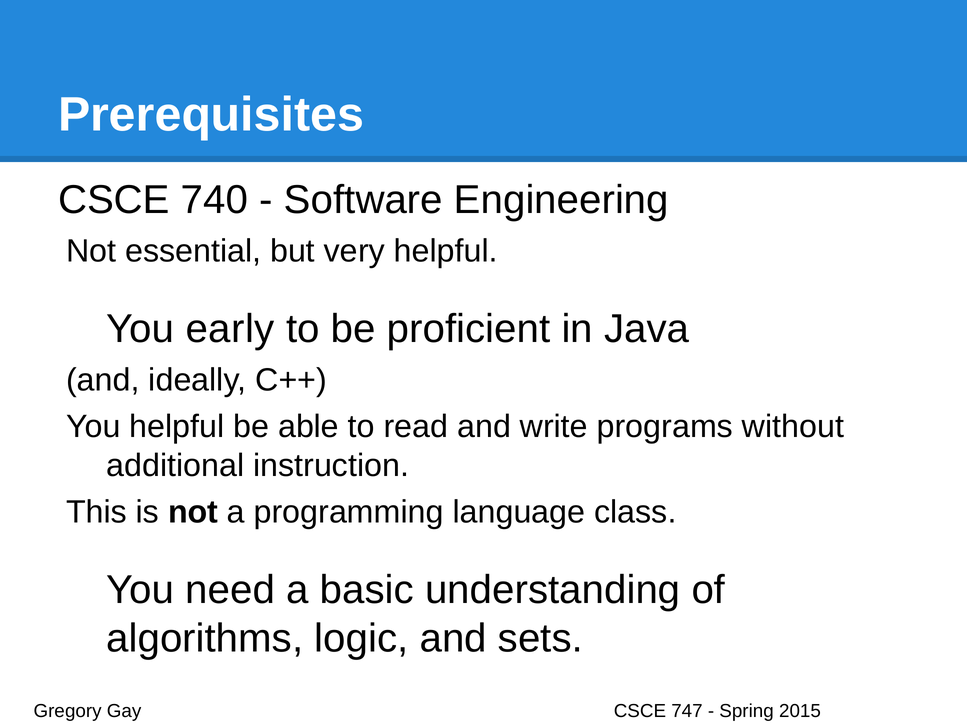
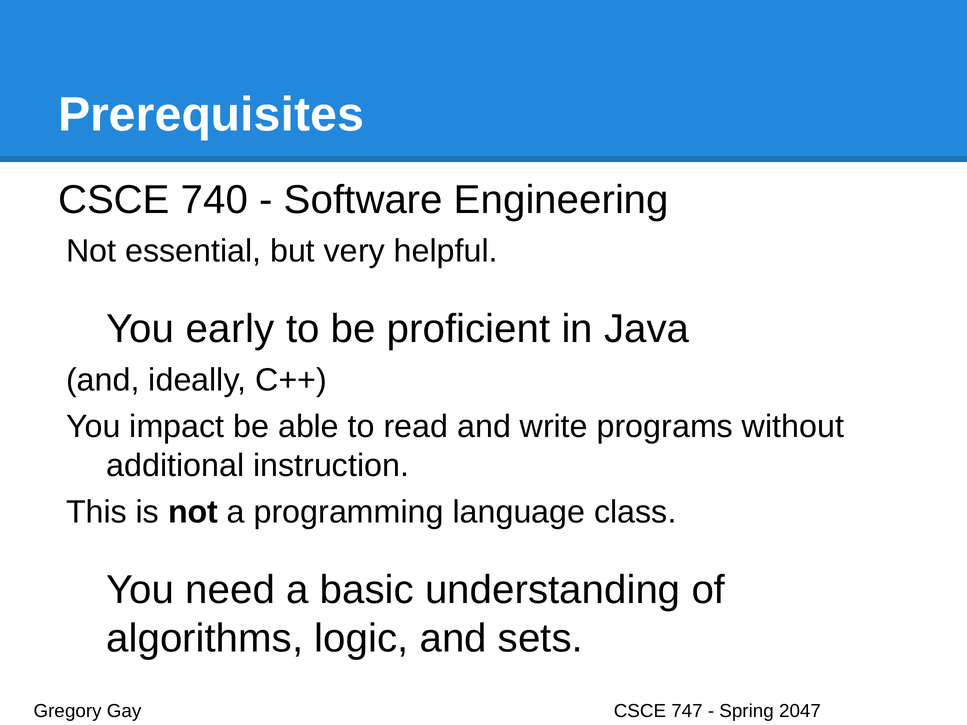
You helpful: helpful -> impact
2015: 2015 -> 2047
